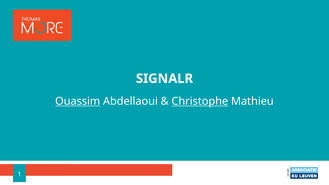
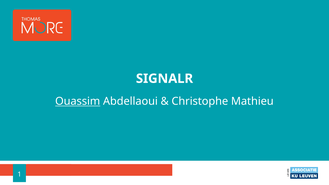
Christophe underline: present -> none
